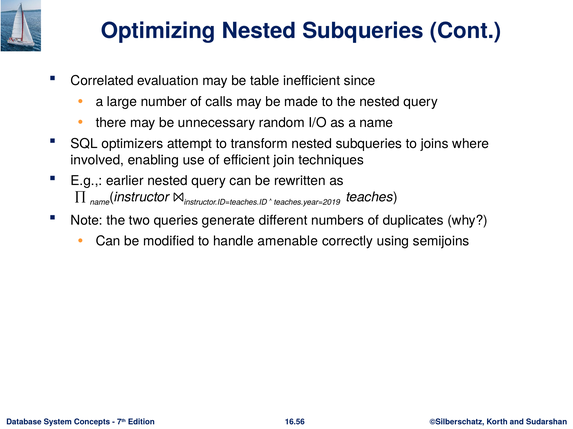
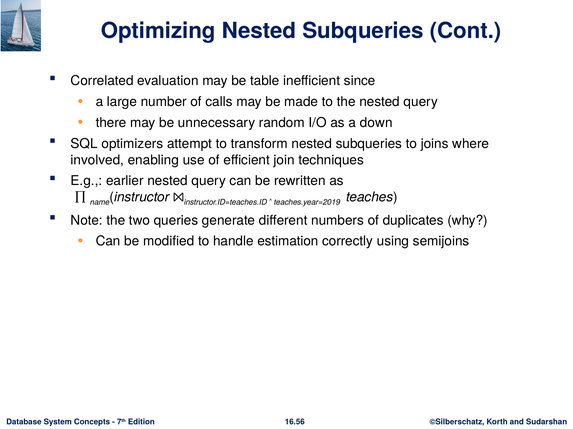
a name: name -> down
amenable: amenable -> estimation
